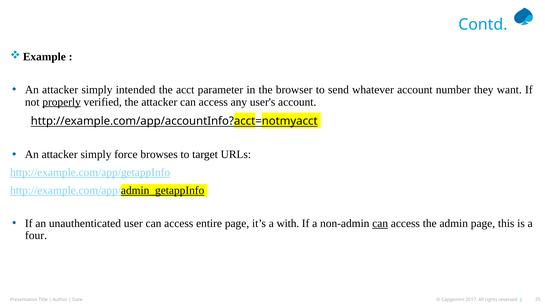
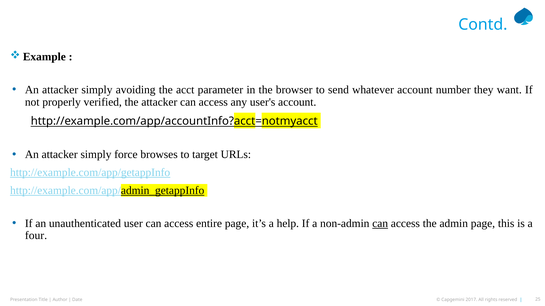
intended: intended -> avoiding
properly underline: present -> none
with: with -> help
